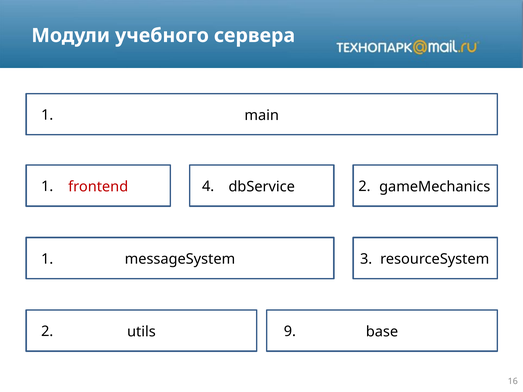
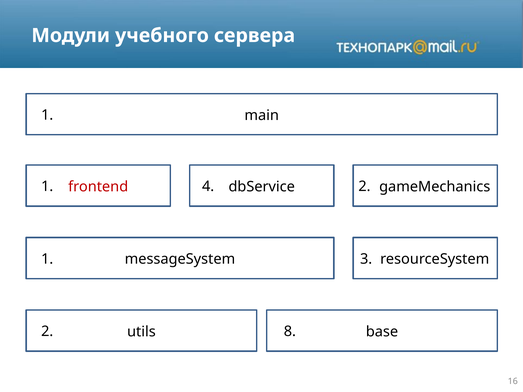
9: 9 -> 8
